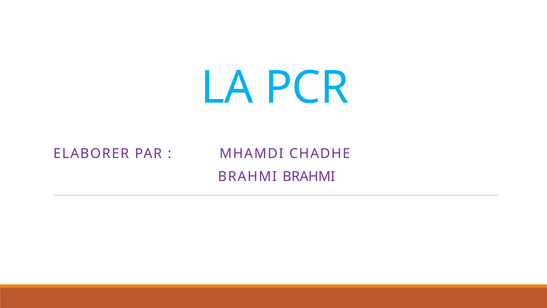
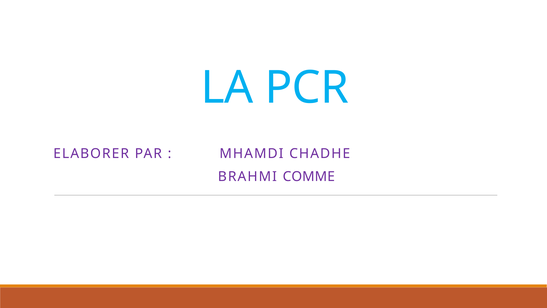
BRAHMI BRAHMI: BRAHMI -> COMME
